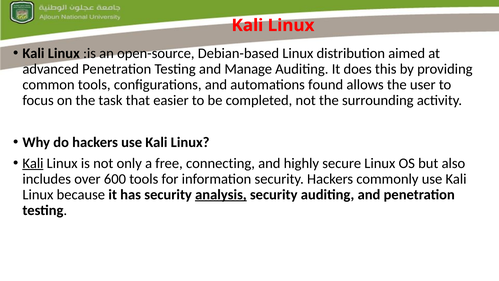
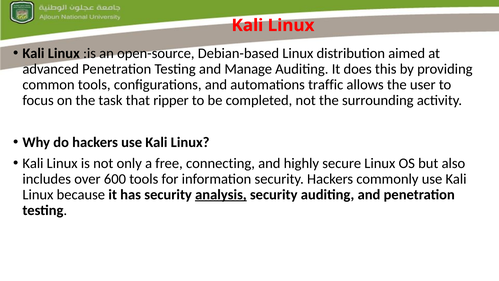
found: found -> traffic
easier: easier -> ripper
Kali at (33, 163) underline: present -> none
